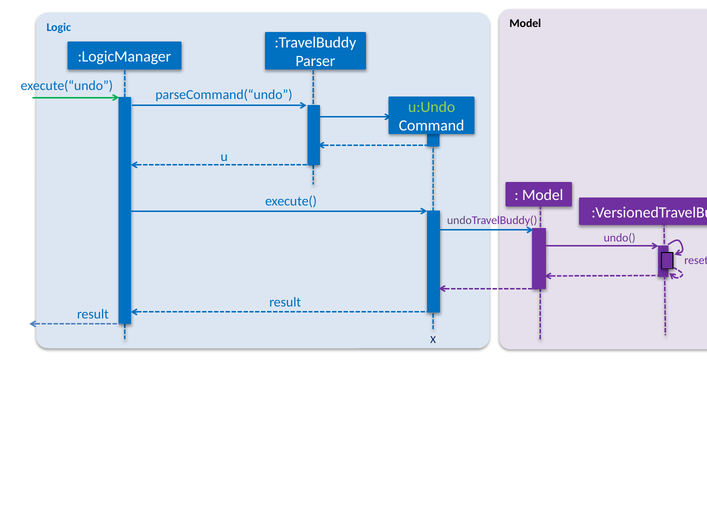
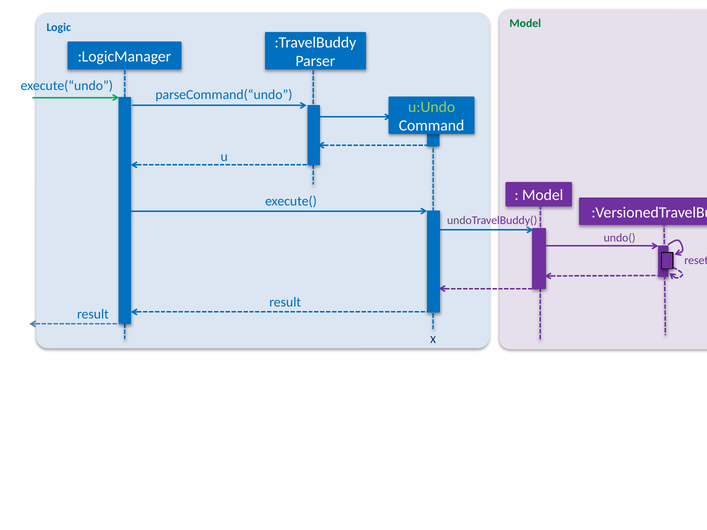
Model at (525, 24) colour: black -> green
